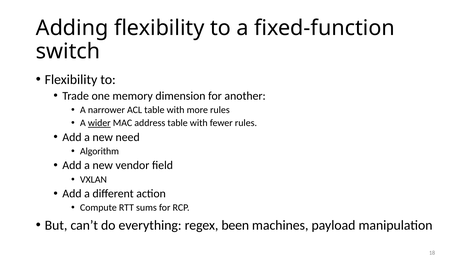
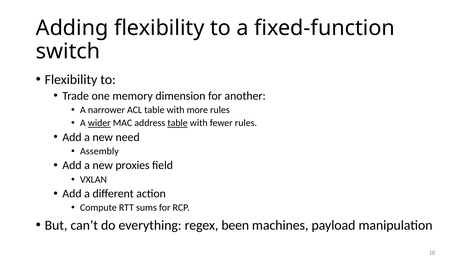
table at (178, 123) underline: none -> present
Algorithm: Algorithm -> Assembly
vendor: vendor -> proxies
